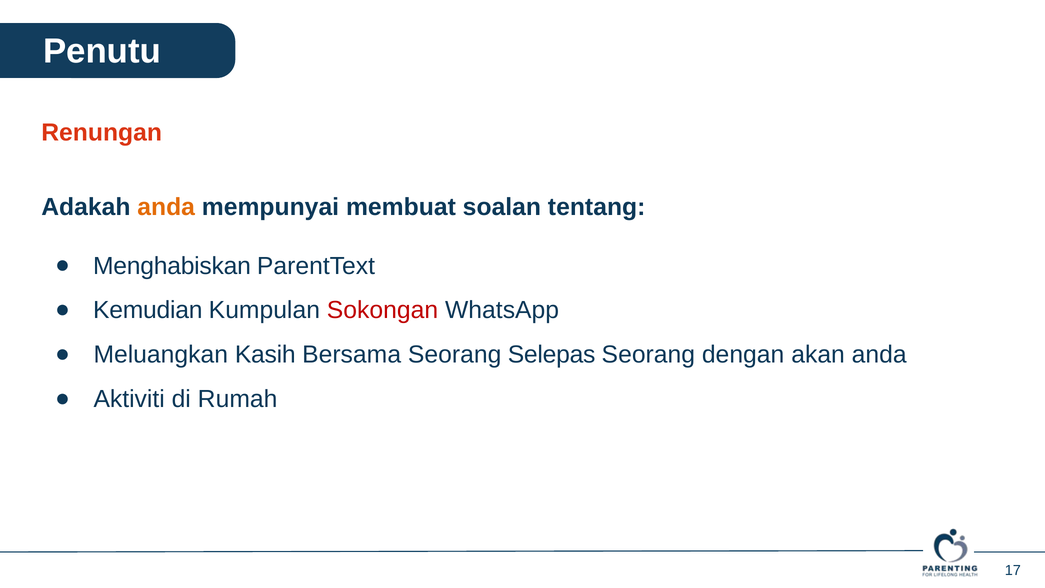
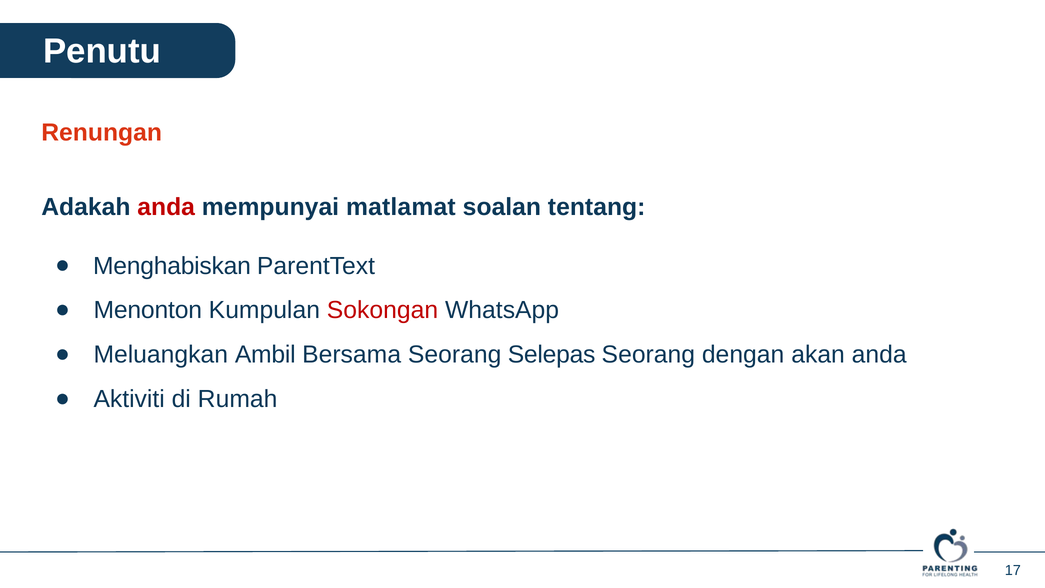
anda at (166, 207) colour: orange -> red
membuat: membuat -> matlamat
Kemudian: Kemudian -> Menonton
Kasih: Kasih -> Ambil
